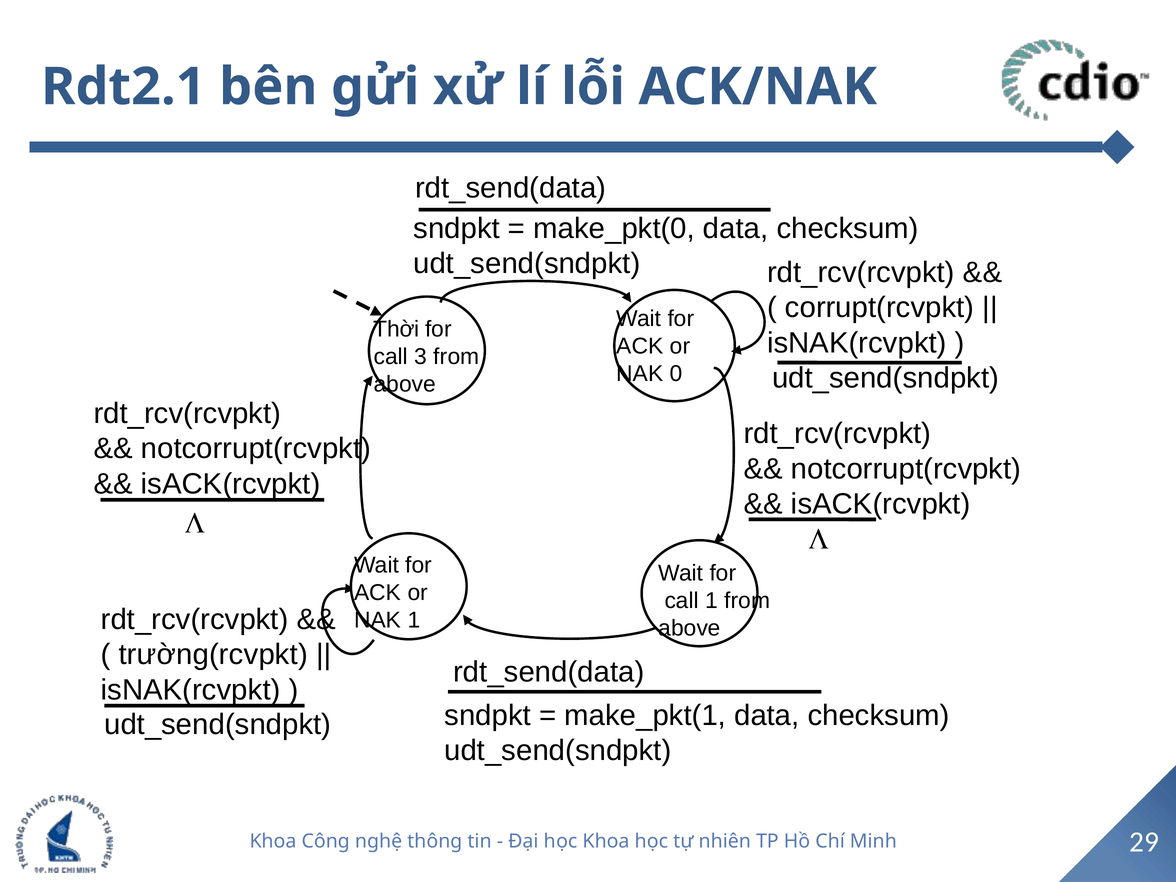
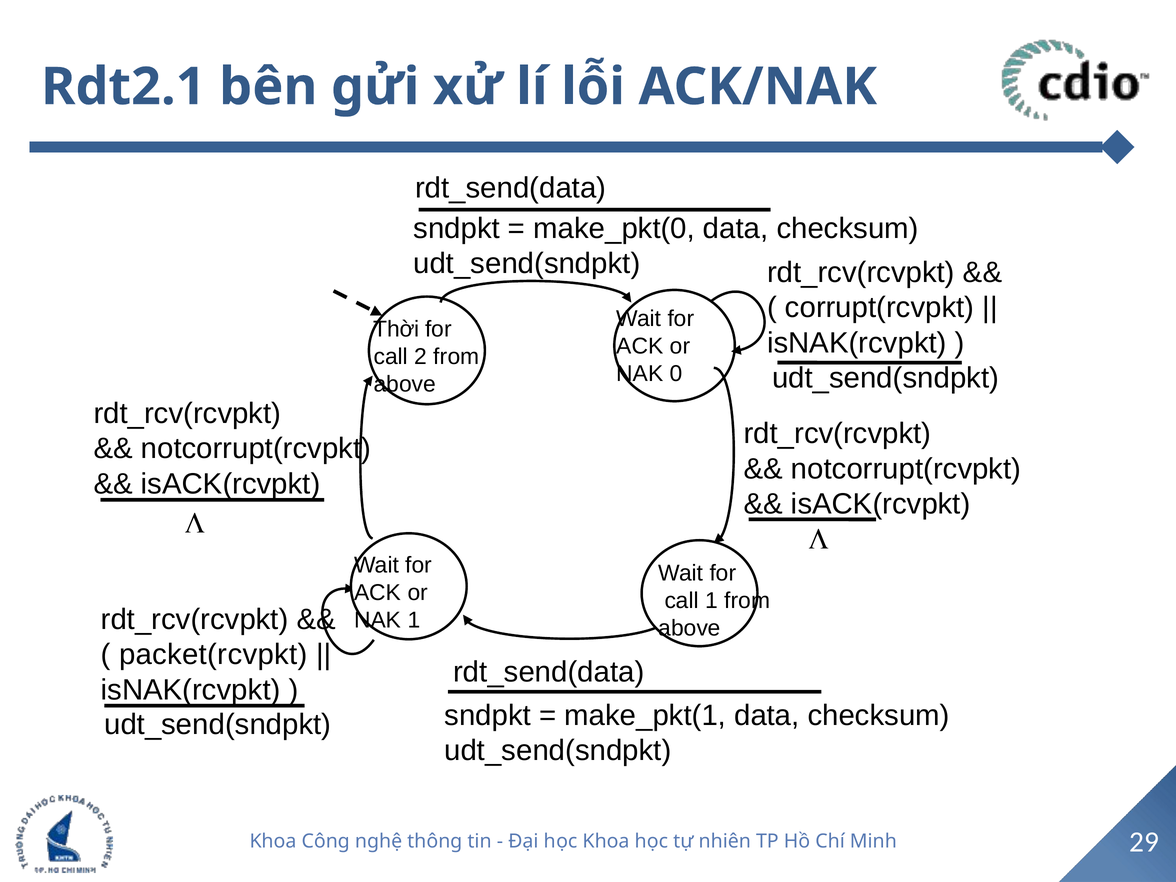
3: 3 -> 2
trường(rcvpkt: trường(rcvpkt -> packet(rcvpkt
